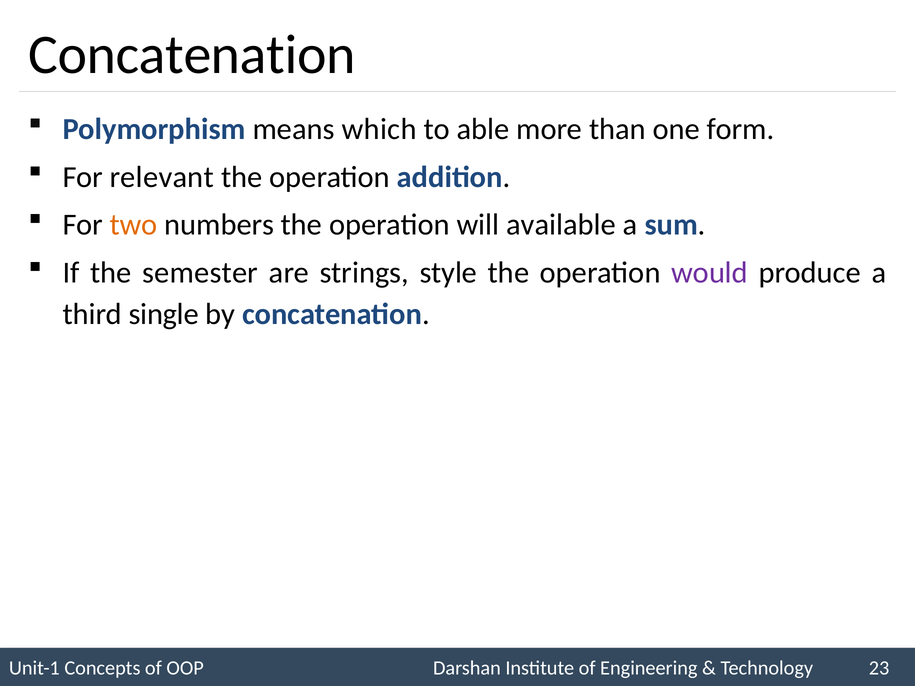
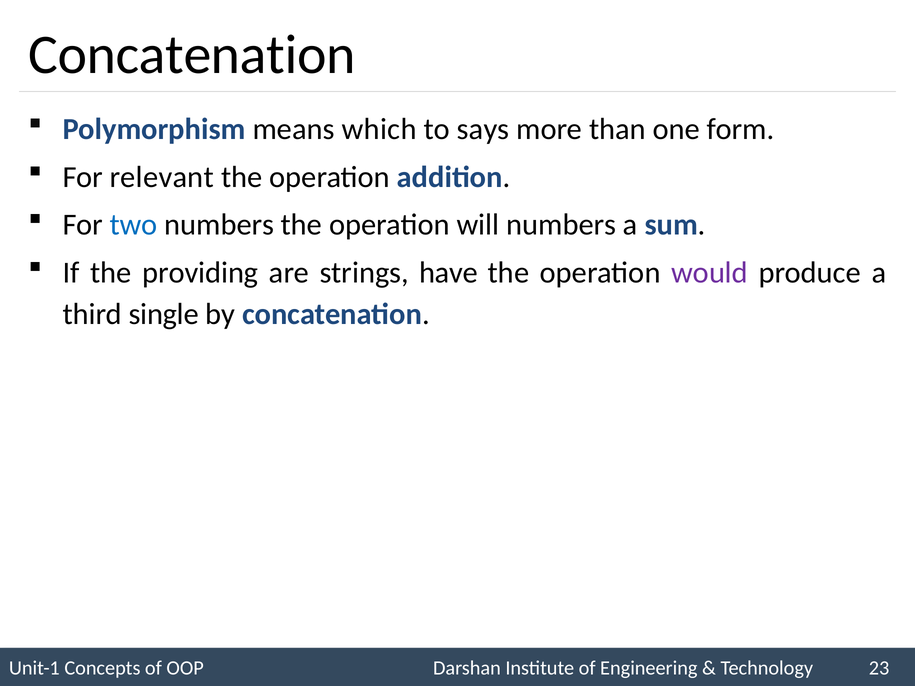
able: able -> says
two colour: orange -> blue
will available: available -> numbers
semester: semester -> providing
style: style -> have
